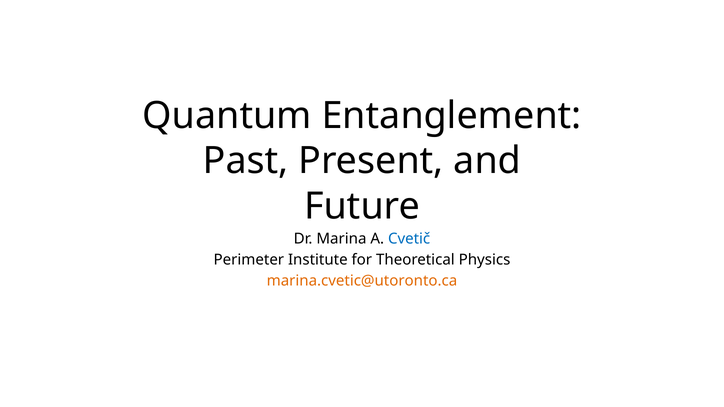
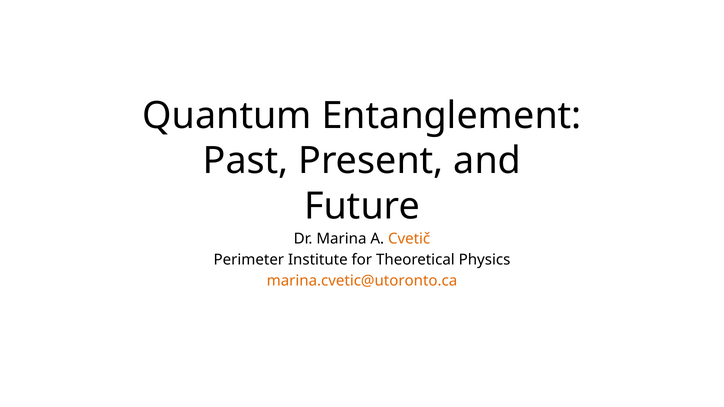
Cvetič colour: blue -> orange
